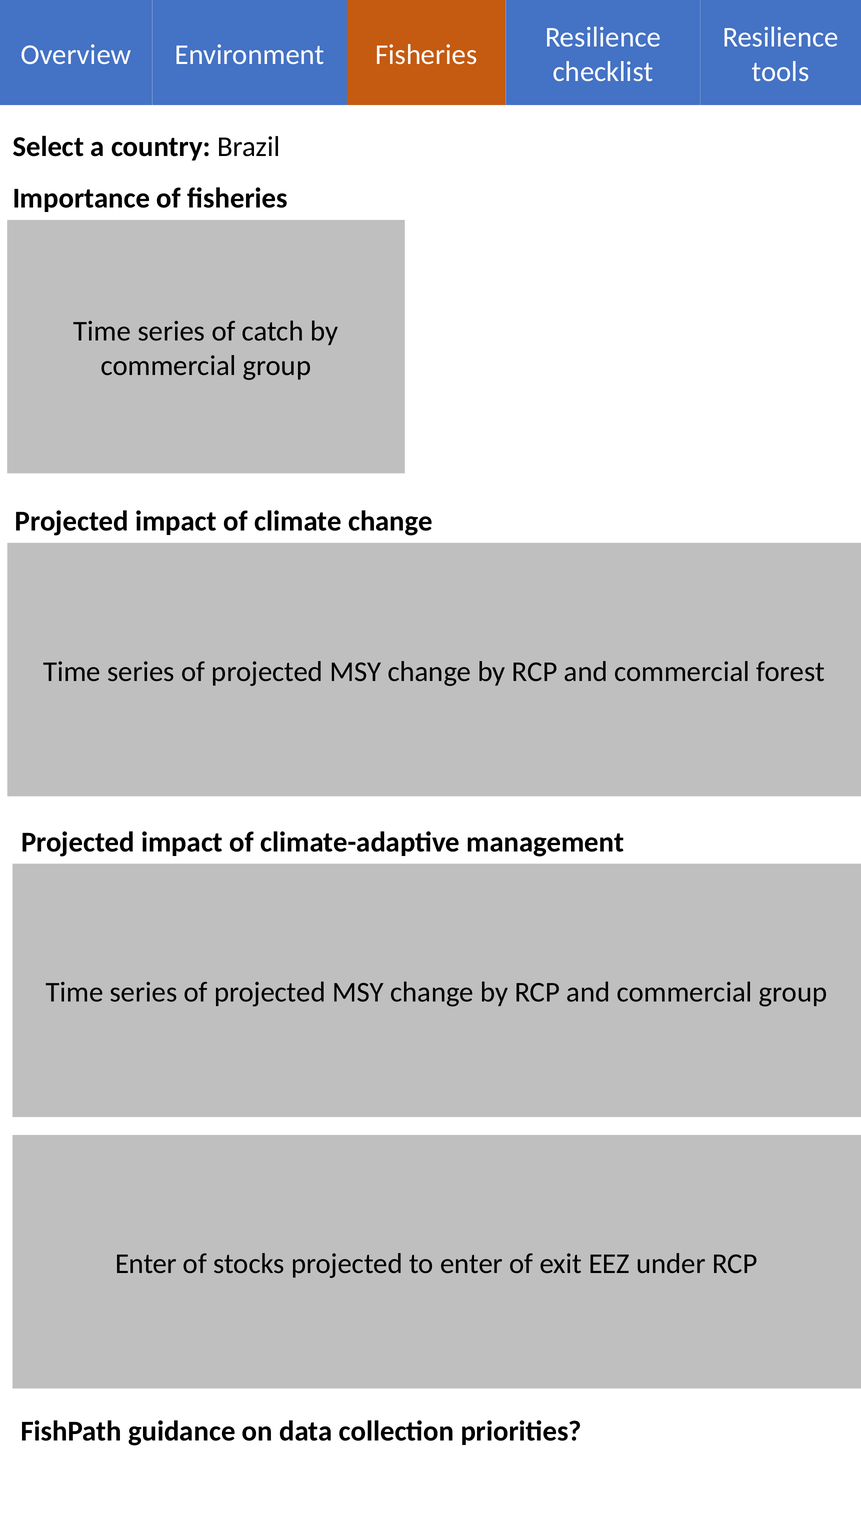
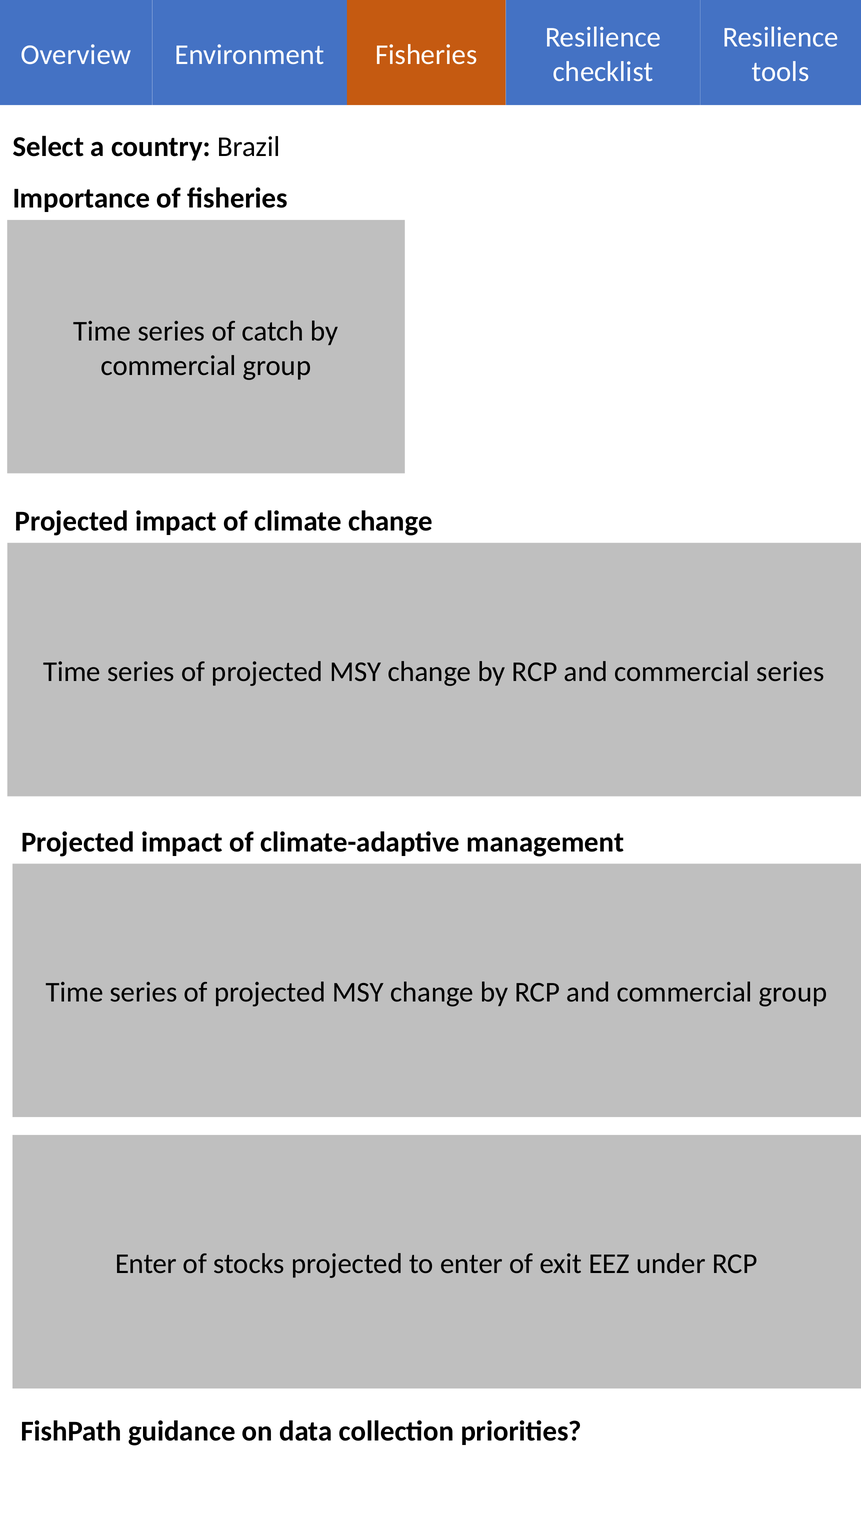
commercial forest: forest -> series
